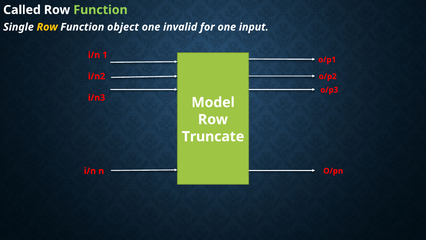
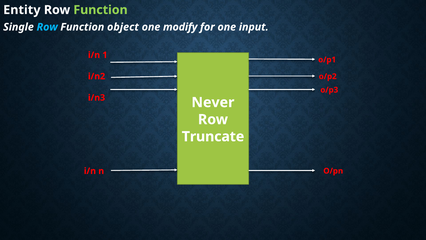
Called: Called -> Entity
Row at (47, 27) colour: yellow -> light blue
invalid: invalid -> modify
Model: Model -> Never
